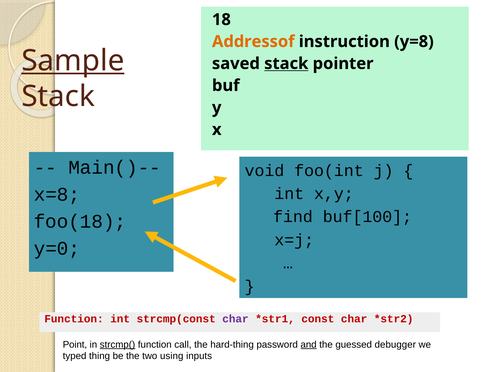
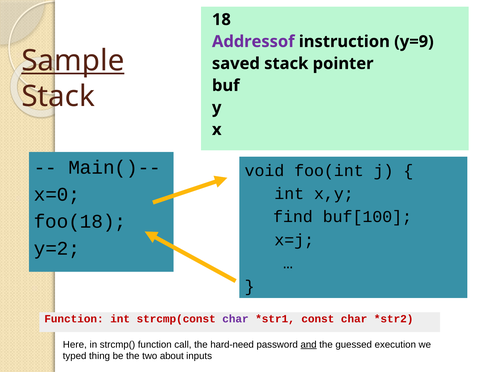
Addressof colour: orange -> purple
y=8: y=8 -> y=9
stack at (286, 64) underline: present -> none
x=8: x=8 -> x=0
y=0: y=0 -> y=2
Point: Point -> Here
strcmp( underline: present -> none
hard-thing: hard-thing -> hard-need
debugger: debugger -> execution
using: using -> about
